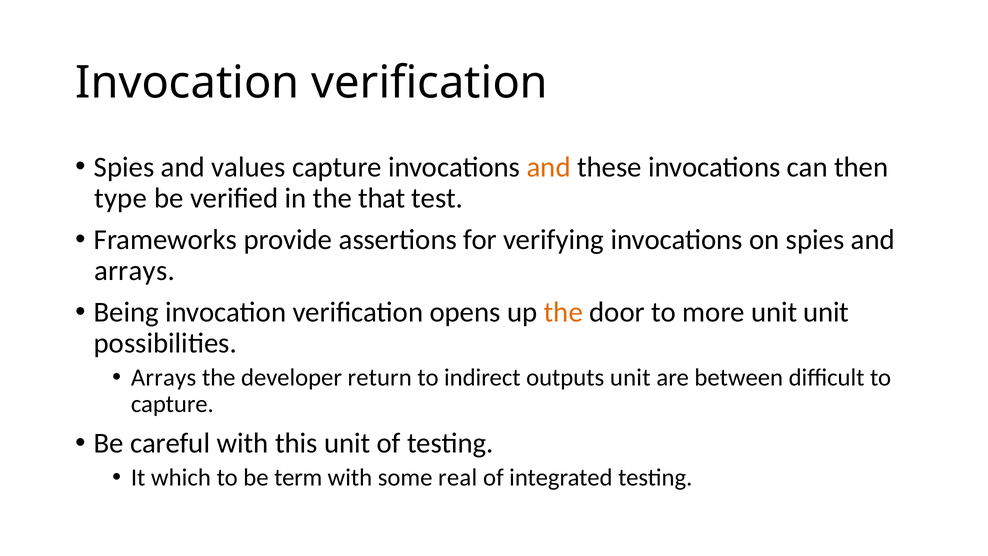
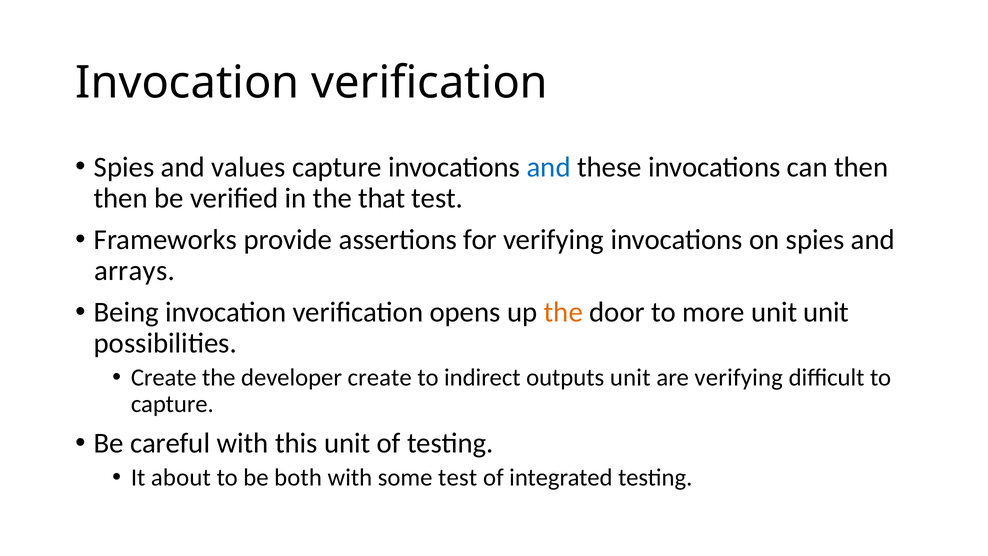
and at (549, 167) colour: orange -> blue
type at (121, 198): type -> then
Arrays at (164, 377): Arrays -> Create
developer return: return -> create
are between: between -> verifying
which: which -> about
term: term -> both
some real: real -> test
